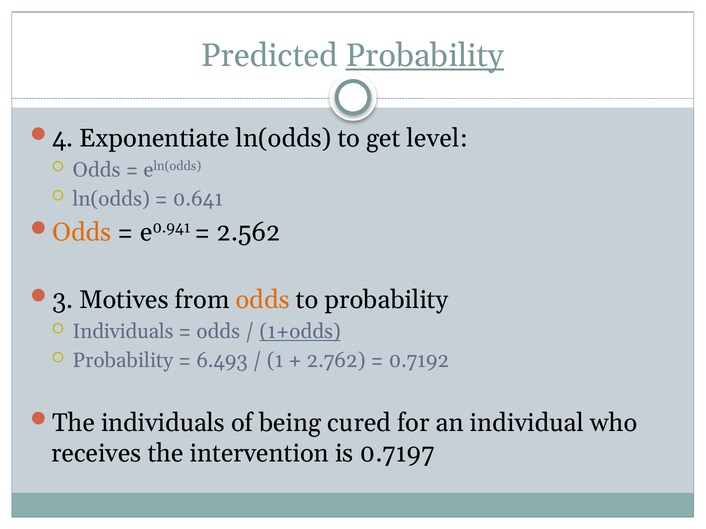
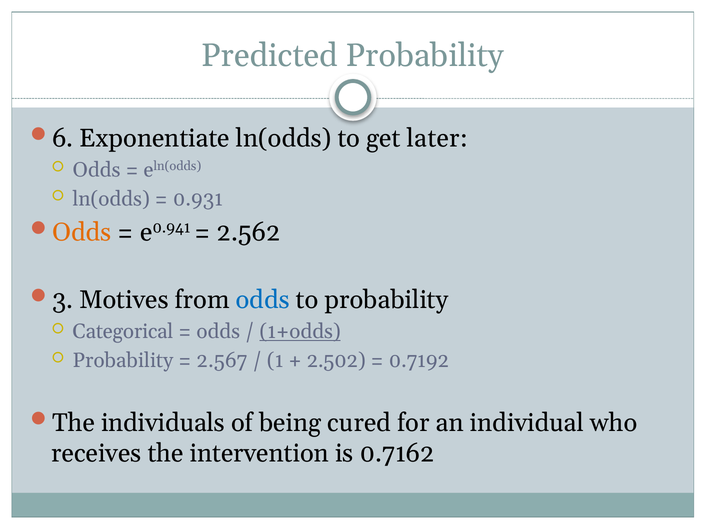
Probability at (425, 56) underline: present -> none
4: 4 -> 6
level: level -> later
0.641: 0.641 -> 0.931
odds at (263, 300) colour: orange -> blue
Individuals at (123, 332): Individuals -> Categorical
6.493: 6.493 -> 2.567
2.762: 2.762 -> 2.502
0.7197: 0.7197 -> 0.7162
